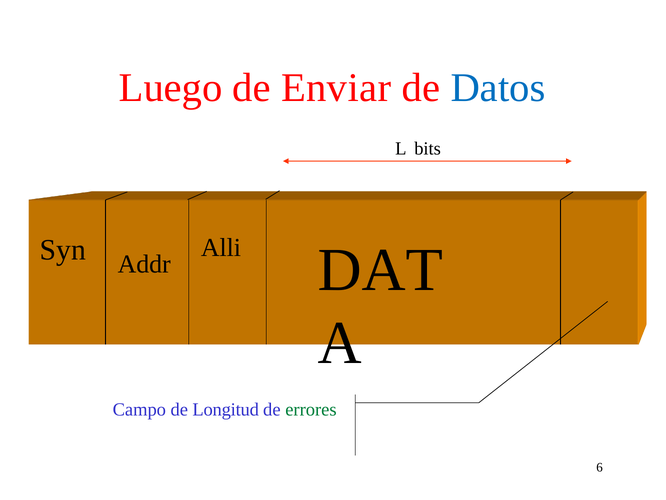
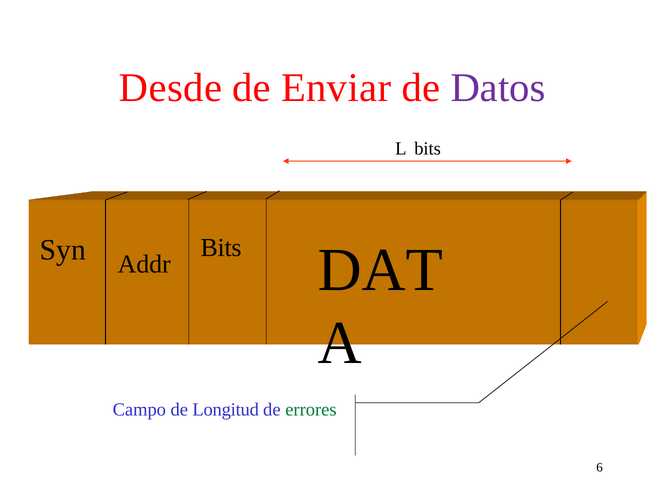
Luego: Luego -> Desde
Datos colour: blue -> purple
Syn Alli: Alli -> Bits
